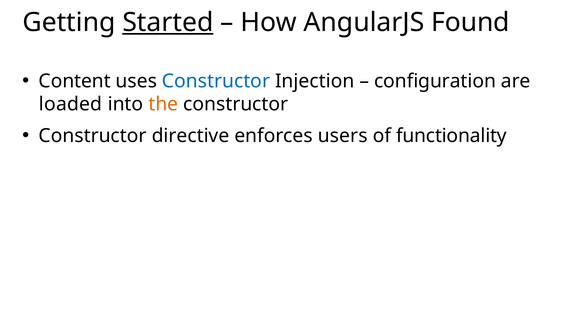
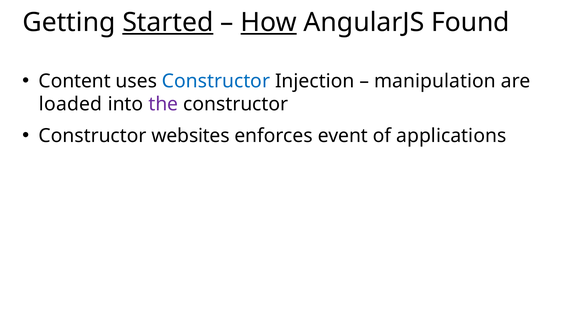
How underline: none -> present
configuration: configuration -> manipulation
the colour: orange -> purple
directive: directive -> websites
users: users -> event
functionality: functionality -> applications
